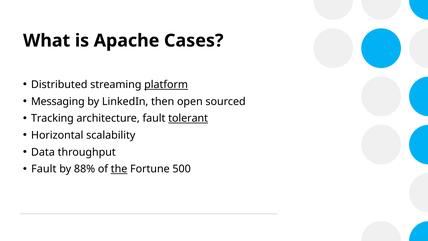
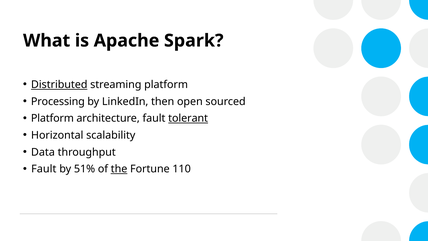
Cases: Cases -> Spark
Distributed underline: none -> present
platform at (166, 85) underline: present -> none
Messaging: Messaging -> Processing
Tracking at (52, 118): Tracking -> Platform
88%: 88% -> 51%
500: 500 -> 110
